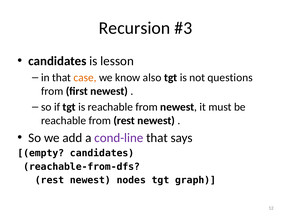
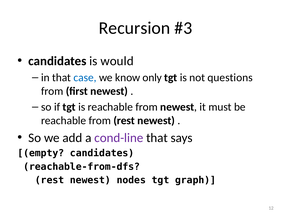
lesson: lesson -> would
case colour: orange -> blue
also: also -> only
